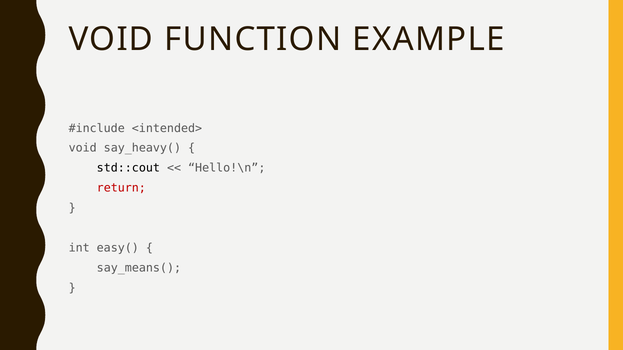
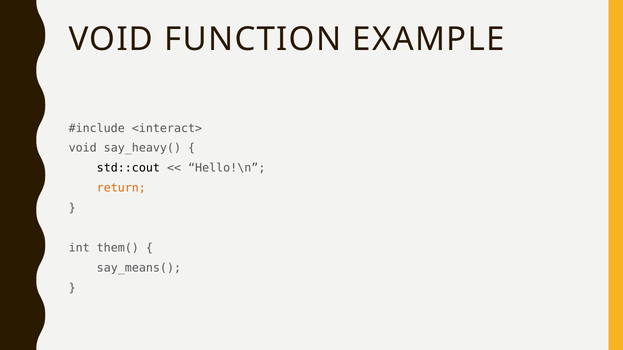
<intended>: <intended> -> <interact>
return colour: red -> orange
easy(: easy( -> them(
